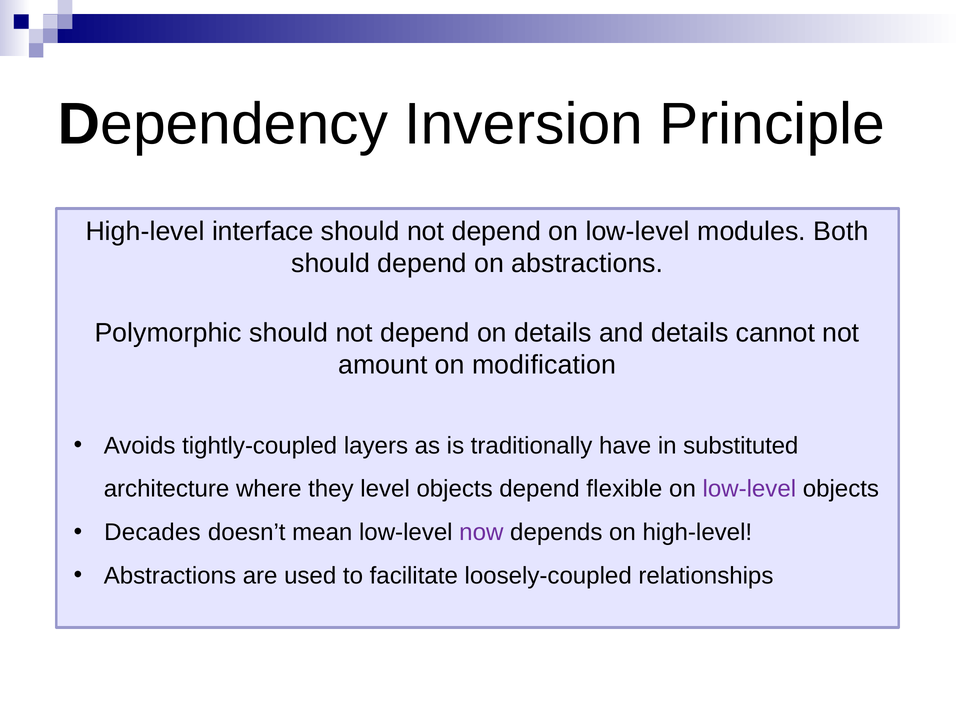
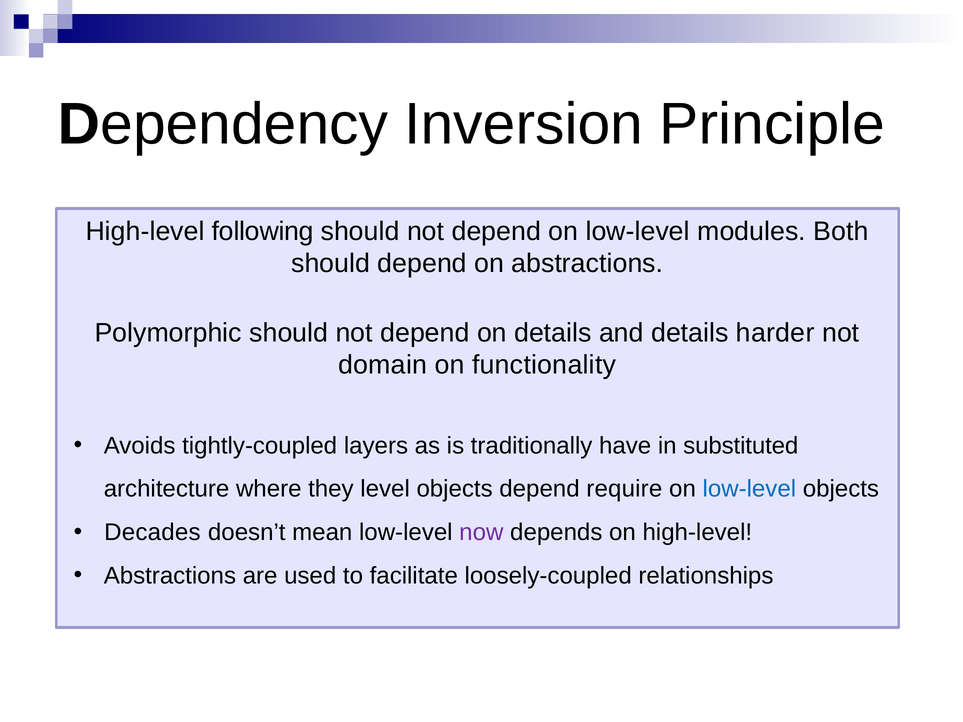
interface: interface -> following
cannot: cannot -> harder
amount: amount -> domain
modification: modification -> functionality
flexible: flexible -> require
low-level at (749, 489) colour: purple -> blue
